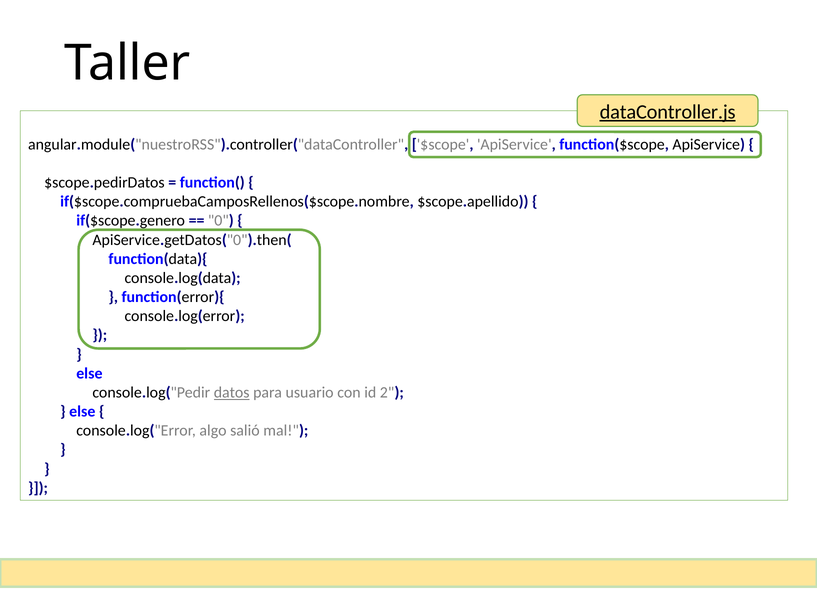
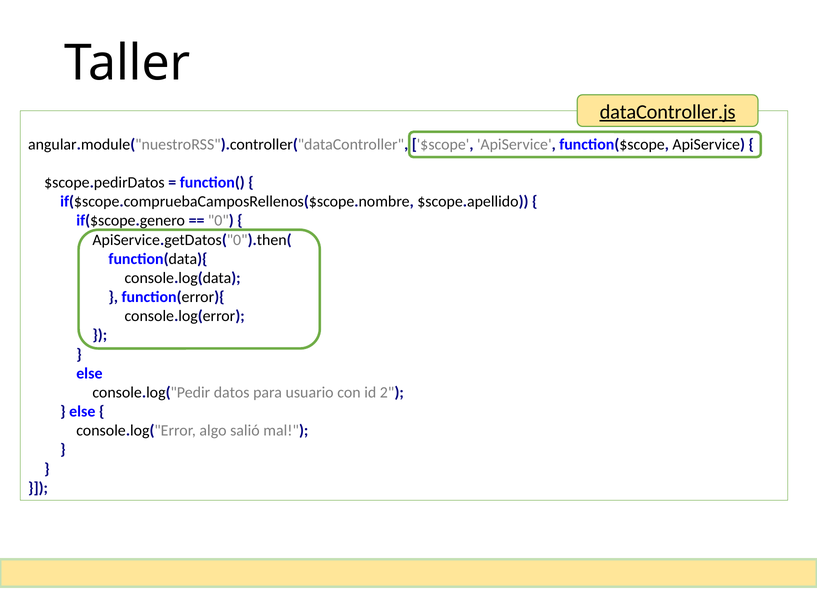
datos underline: present -> none
